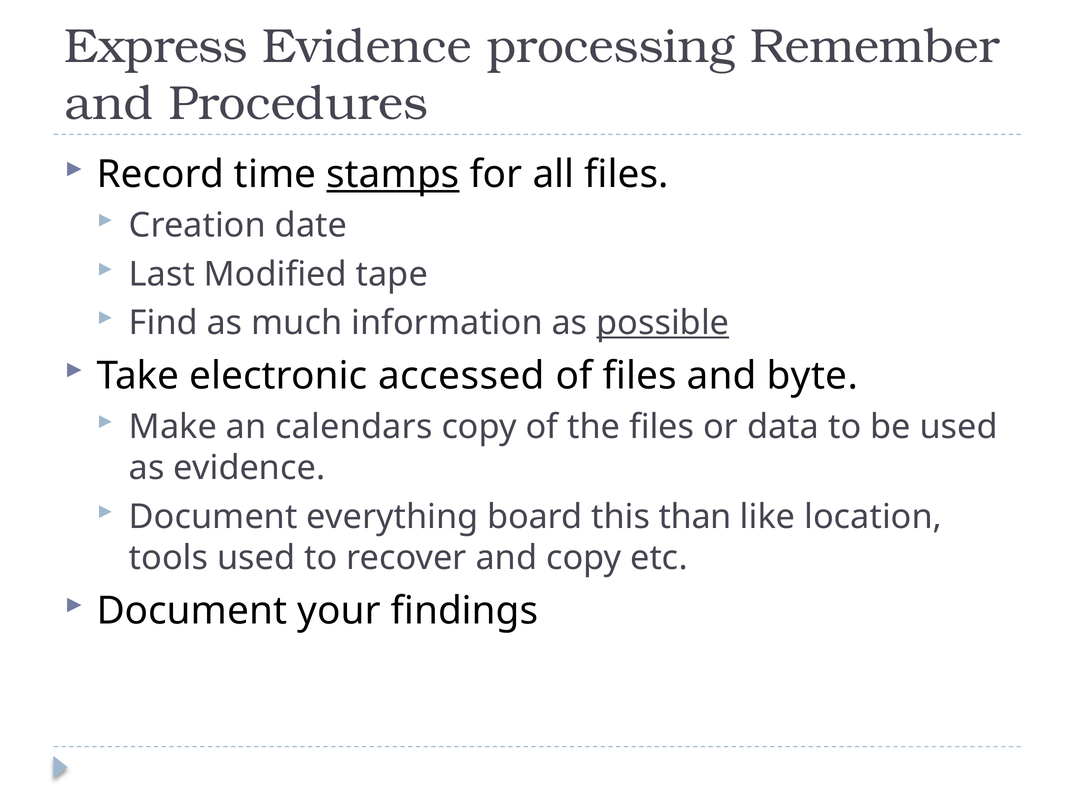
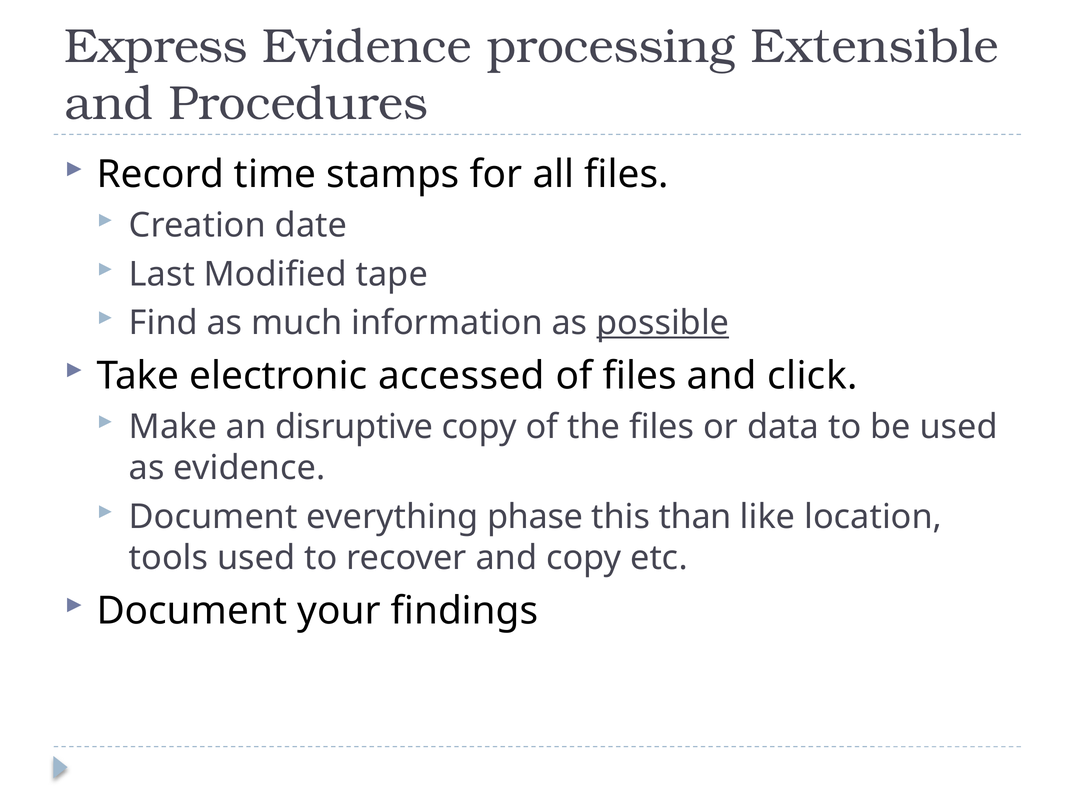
Remember: Remember -> Extensible
stamps underline: present -> none
byte: byte -> click
calendars: calendars -> disruptive
board: board -> phase
